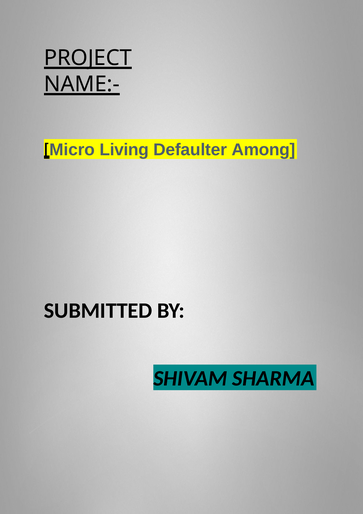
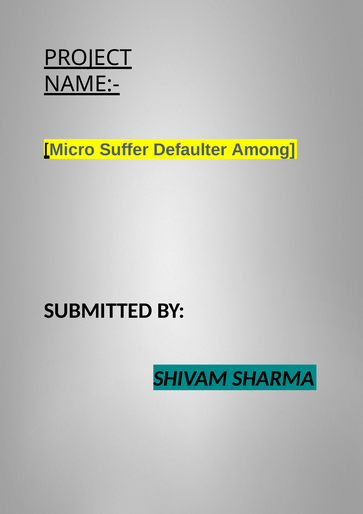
Living: Living -> Suffer
